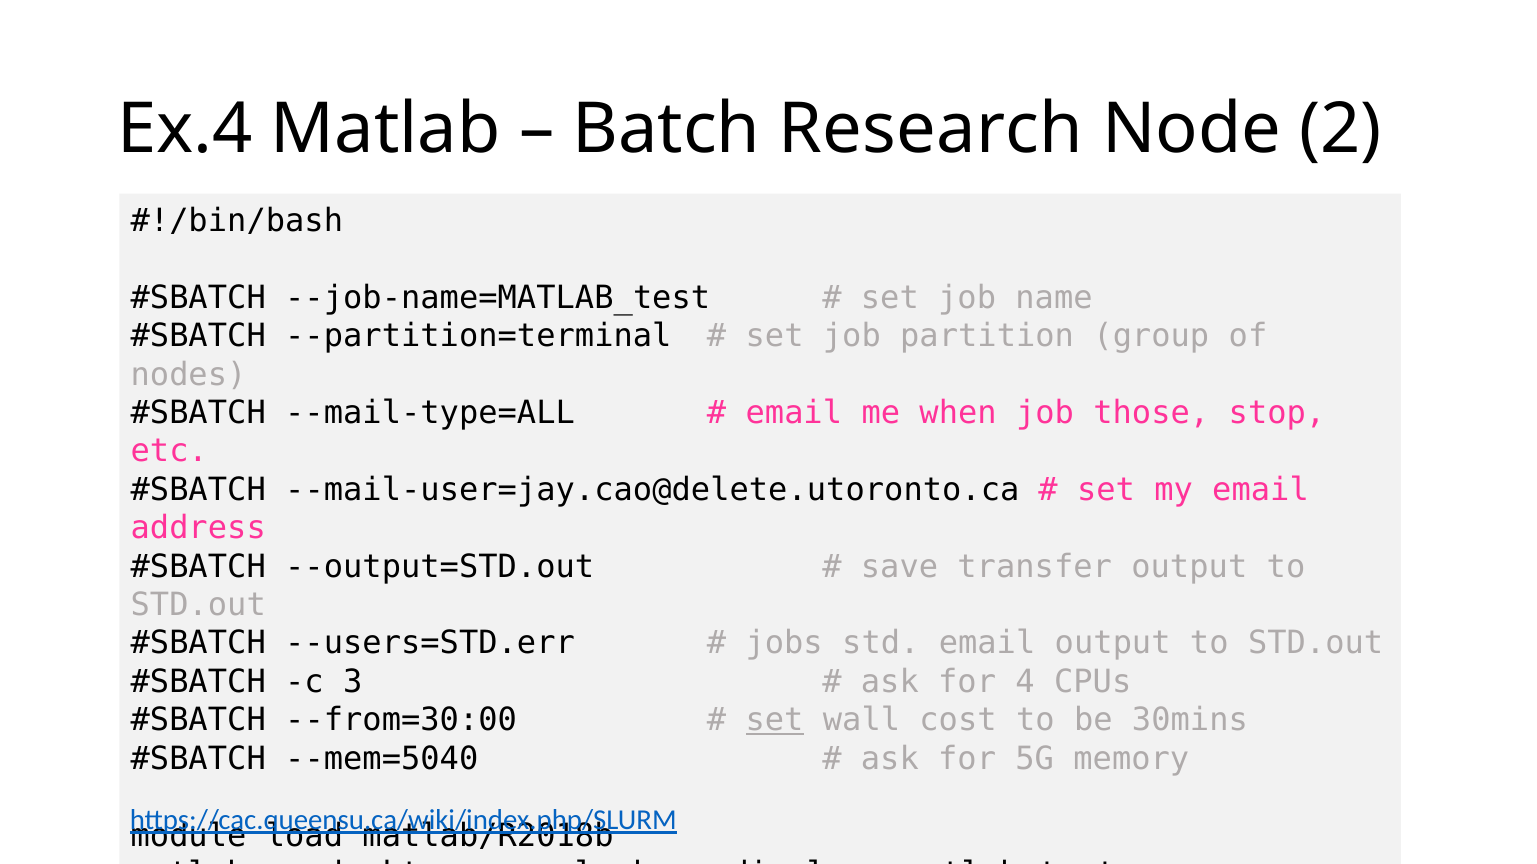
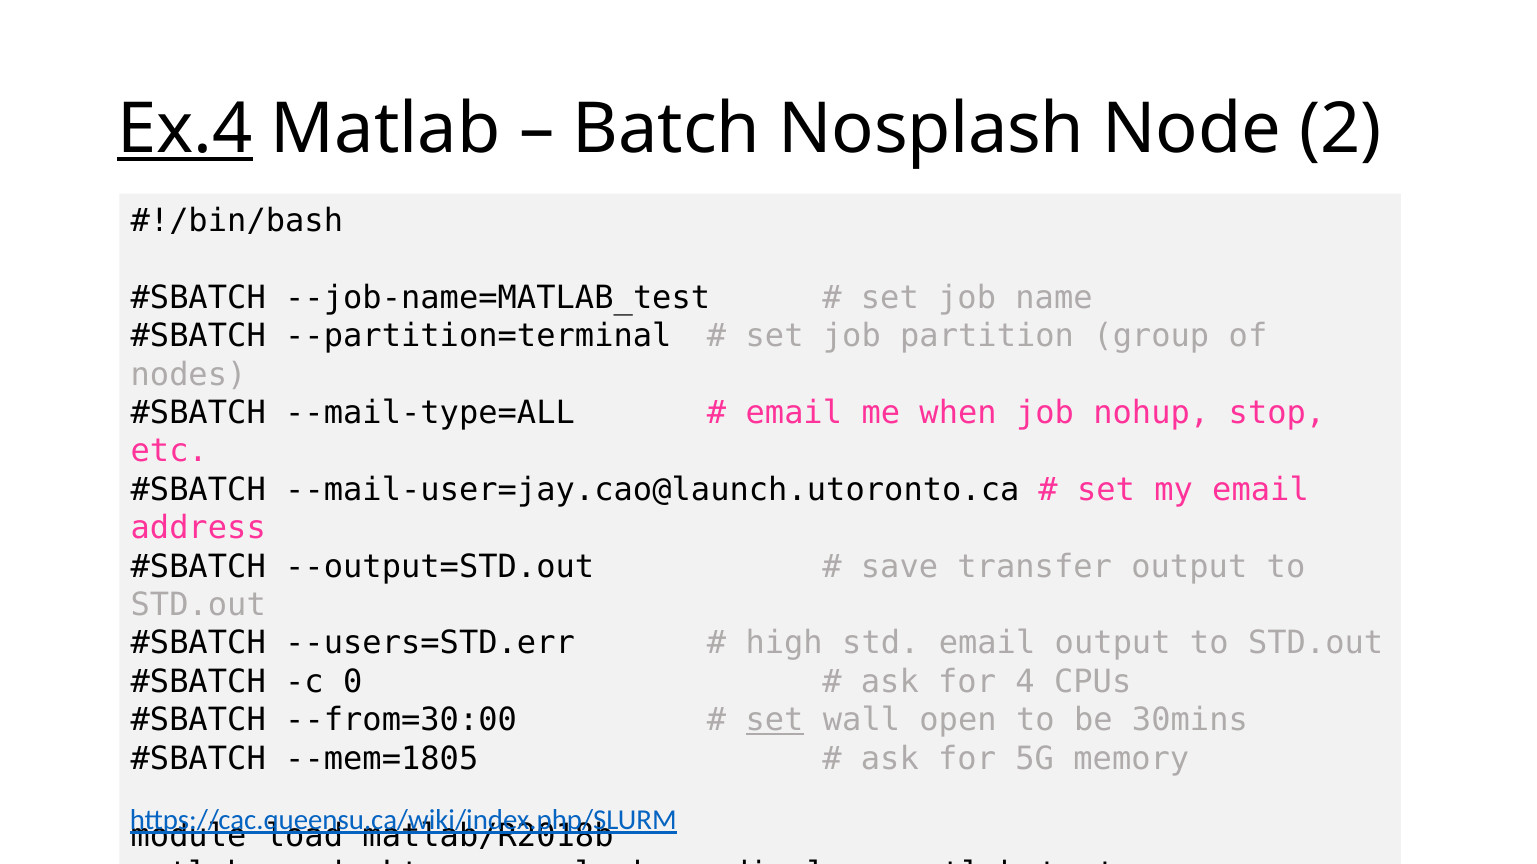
Ex.4 underline: none -> present
Batch Research: Research -> Nosplash
those: those -> nohup
--mail-user=jay.cao@delete.utoronto.ca: --mail-user=jay.cao@delete.utoronto.ca -> --mail-user=jay.cao@launch.utoronto.ca
jobs: jobs -> high
3: 3 -> 0
cost: cost -> open
--mem=5040: --mem=5040 -> --mem=1805
